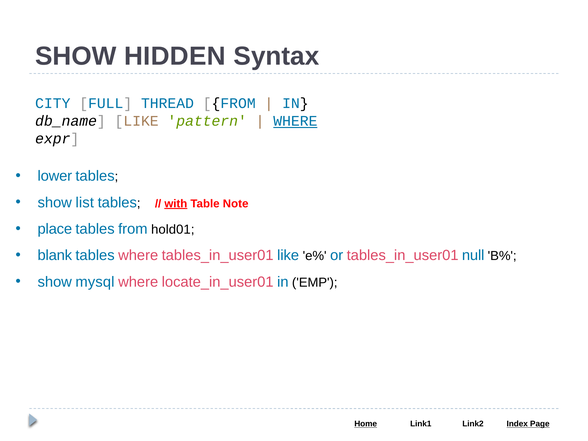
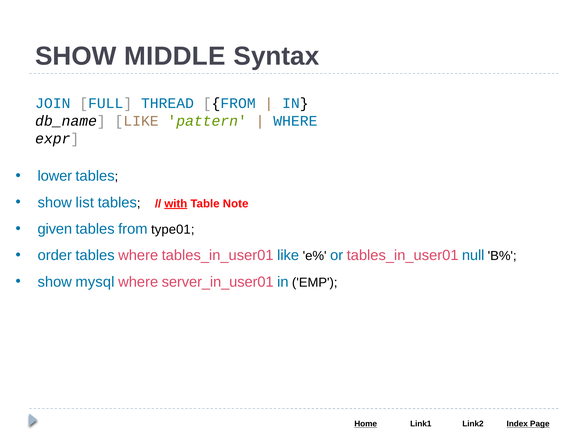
HIDDEN: HIDDEN -> MIDDLE
CITY: CITY -> JOIN
WHERE at (295, 121) underline: present -> none
place: place -> given
hold01: hold01 -> type01
blank: blank -> order
locate_in_user01: locate_in_user01 -> server_in_user01
